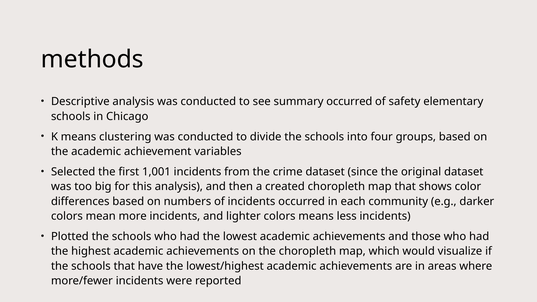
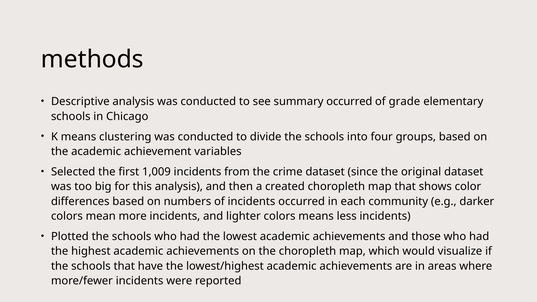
safety: safety -> grade
1,001: 1,001 -> 1,009
